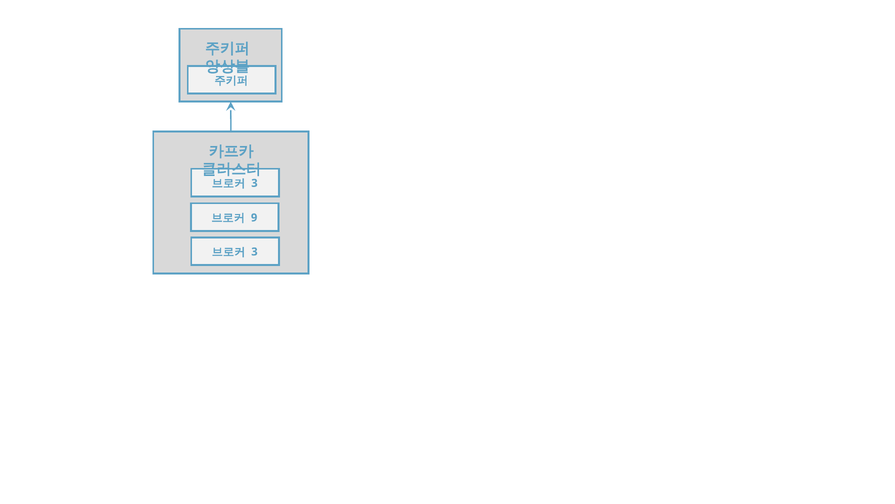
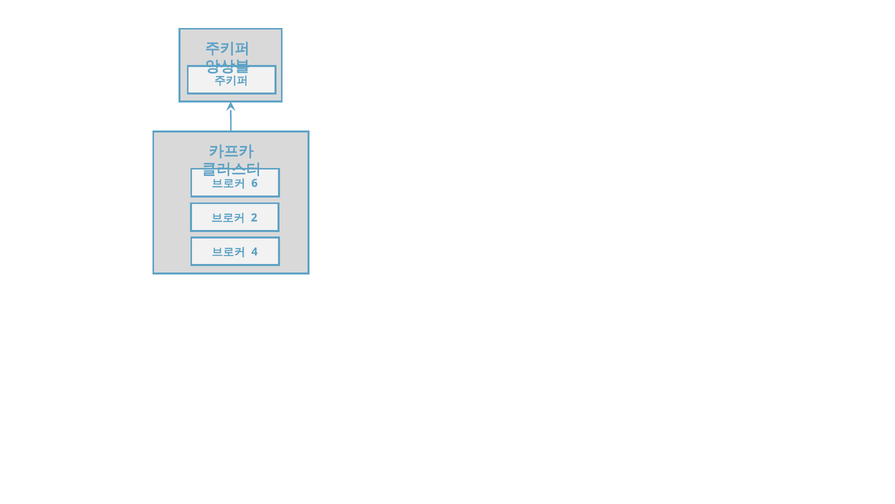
3 at (254, 183): 3 -> 6
9: 9 -> 2
3 at (254, 252): 3 -> 4
